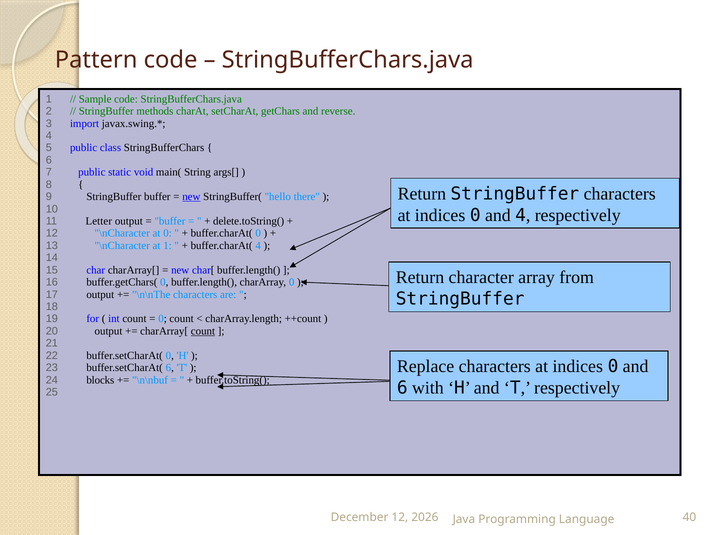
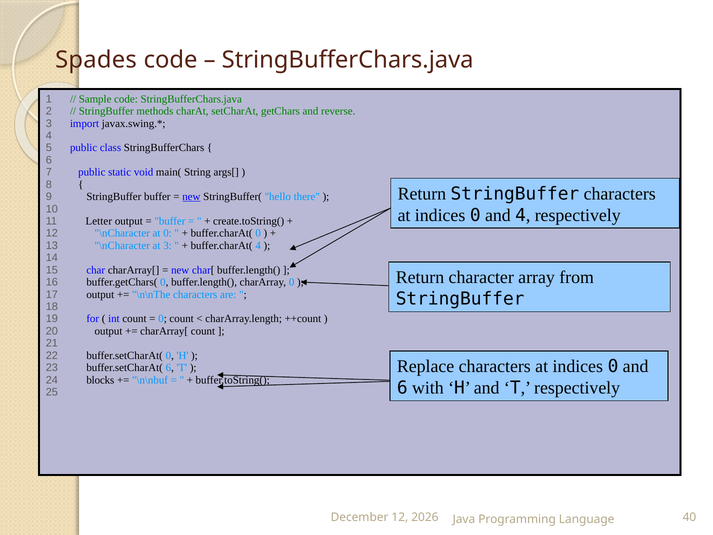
Pattern: Pattern -> Spades
delete.toString(: delete.toString( -> create.toString(
at 1: 1 -> 3
count at (203, 331) underline: present -> none
